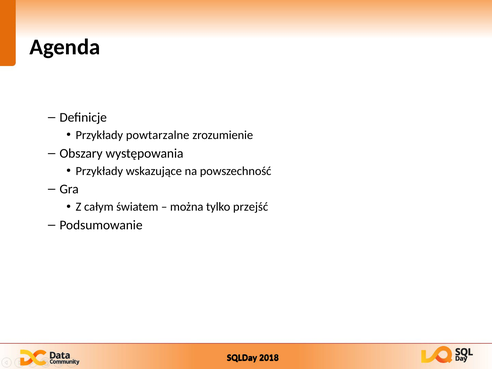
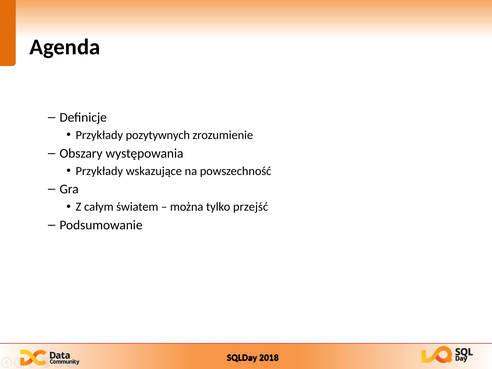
powtarzalne: powtarzalne -> pozytywnych
